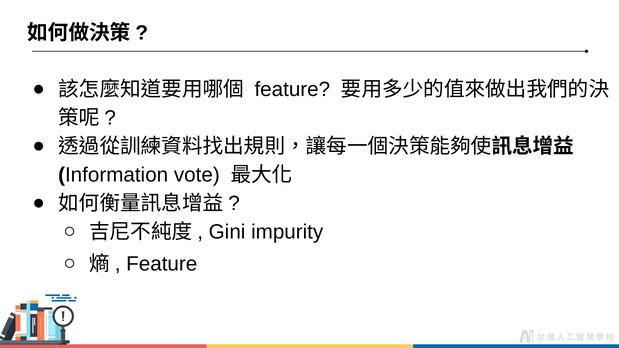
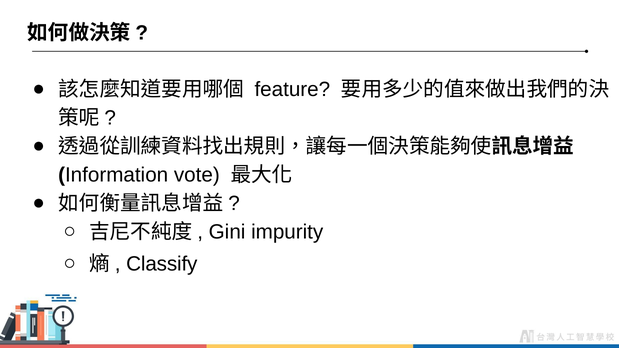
Feature at (162, 264): Feature -> Classify
